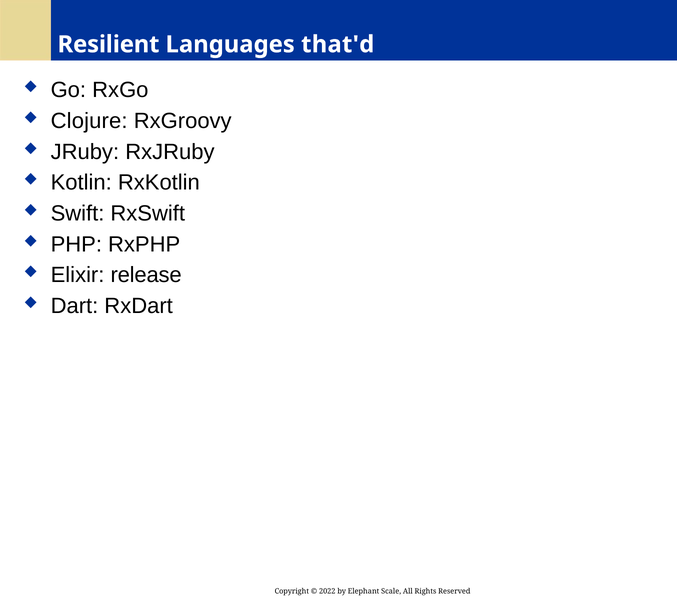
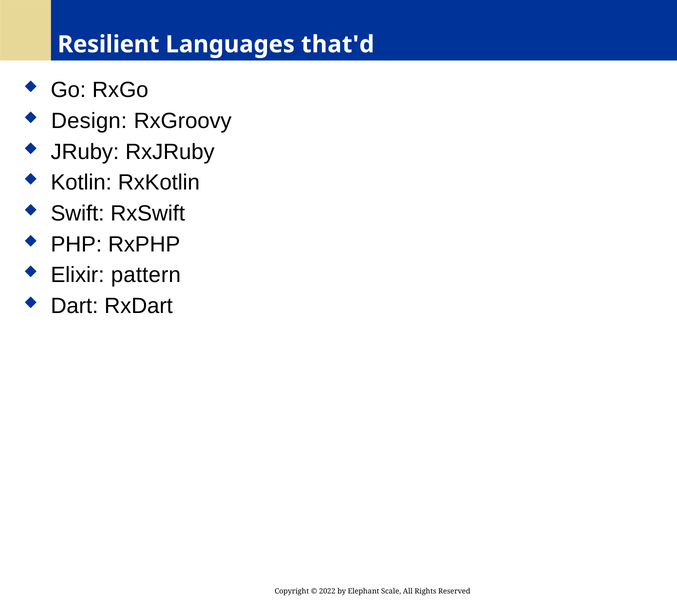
Clojure: Clojure -> Design
release: release -> pattern
